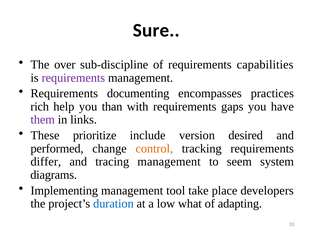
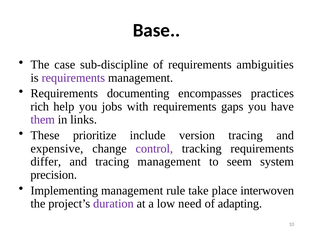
Sure: Sure -> Base
over: over -> case
capabilities: capabilities -> ambiguities
than: than -> jobs
version desired: desired -> tracing
performed: performed -> expensive
control colour: orange -> purple
diagrams: diagrams -> precision
tool: tool -> rule
developers: developers -> interwoven
duration colour: blue -> purple
what: what -> need
